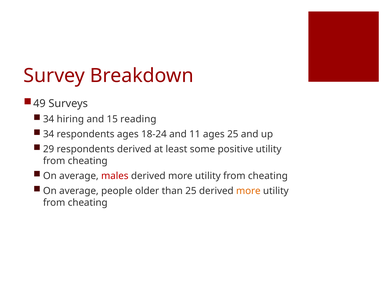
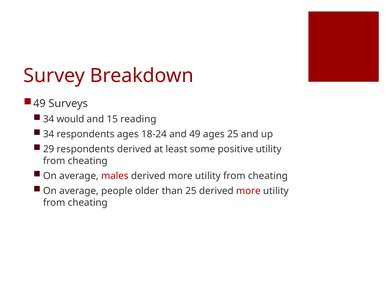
hiring: hiring -> would
and 11: 11 -> 49
more at (248, 191) colour: orange -> red
